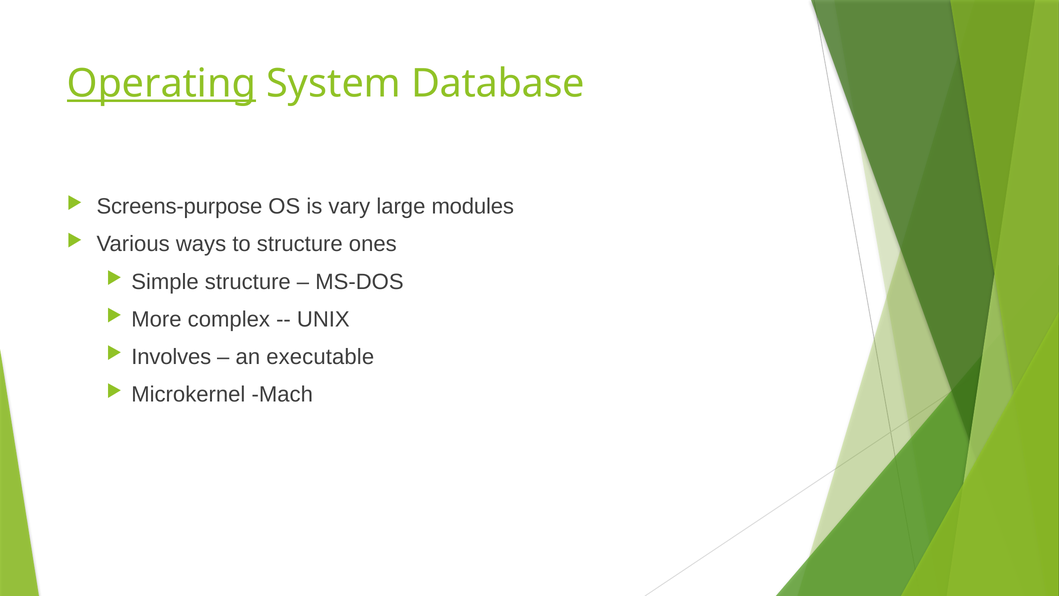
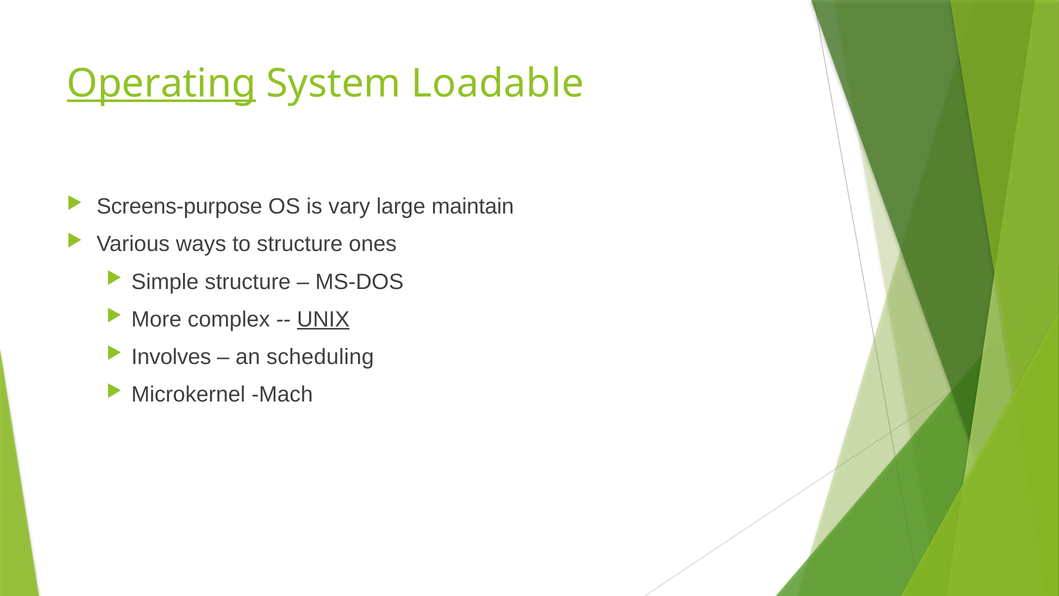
Database: Database -> Loadable
modules: modules -> maintain
UNIX underline: none -> present
executable: executable -> scheduling
